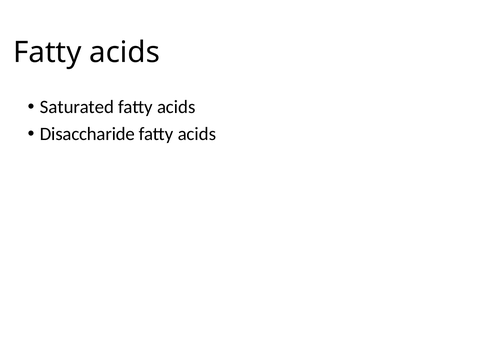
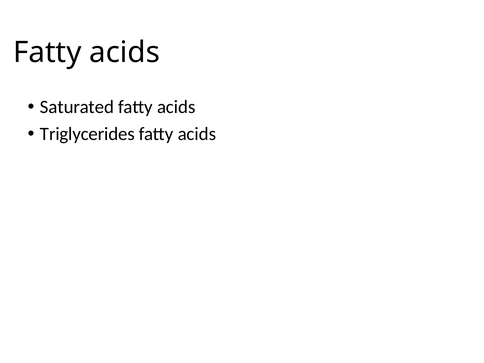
Disaccharide: Disaccharide -> Triglycerides
